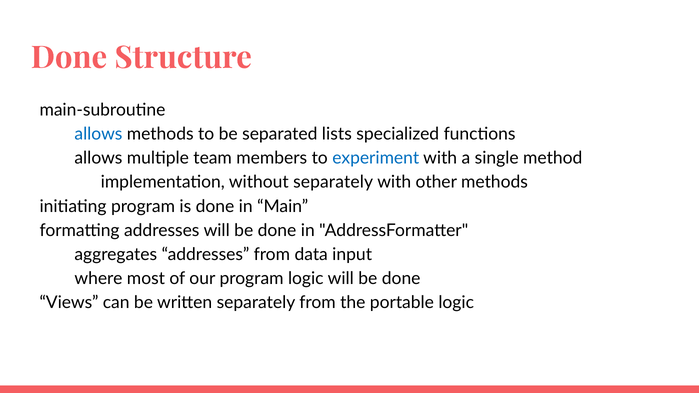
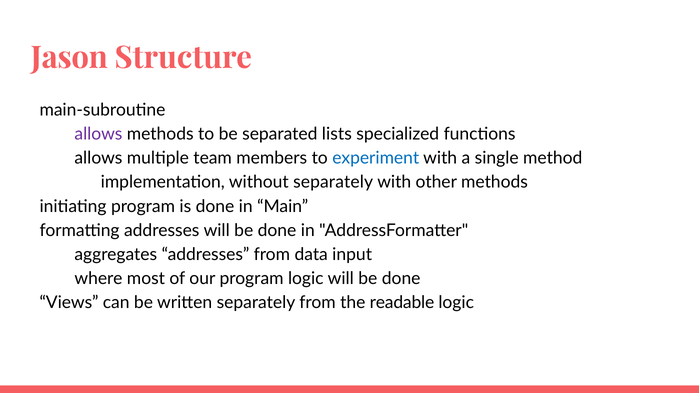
Done at (69, 58): Done -> Jason
allows at (98, 134) colour: blue -> purple
portable: portable -> readable
